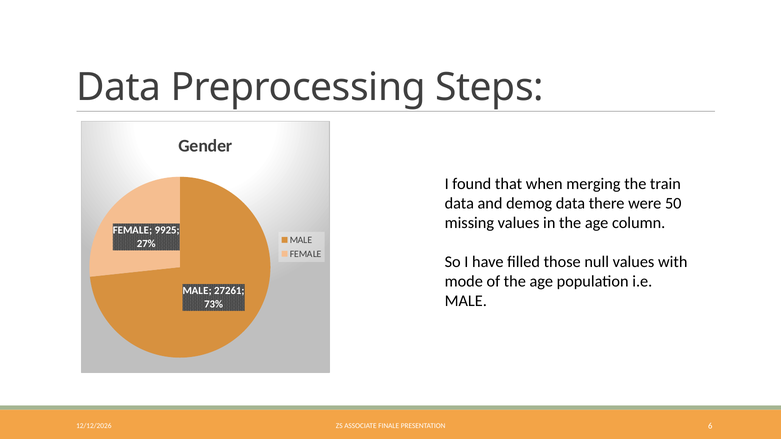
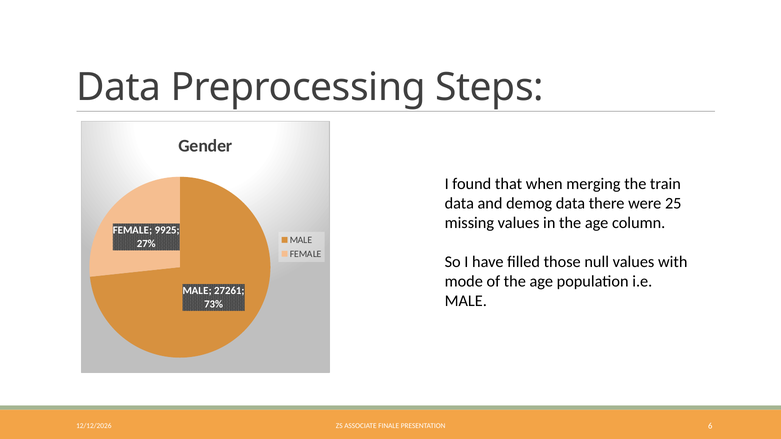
50: 50 -> 25
